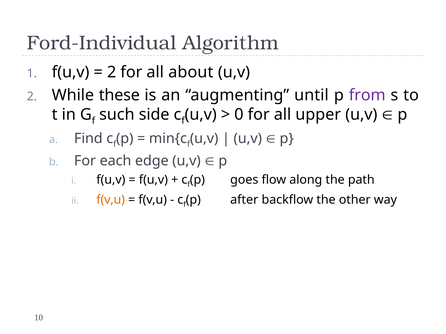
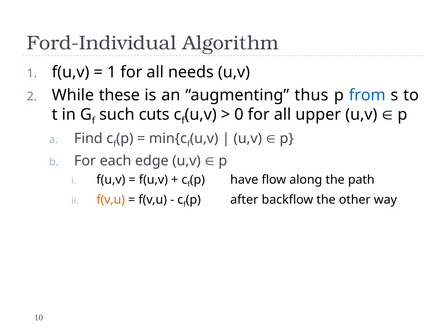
2 at (112, 72): 2 -> 1
about: about -> needs
until: until -> thus
from colour: purple -> blue
side: side -> cuts
goes: goes -> have
